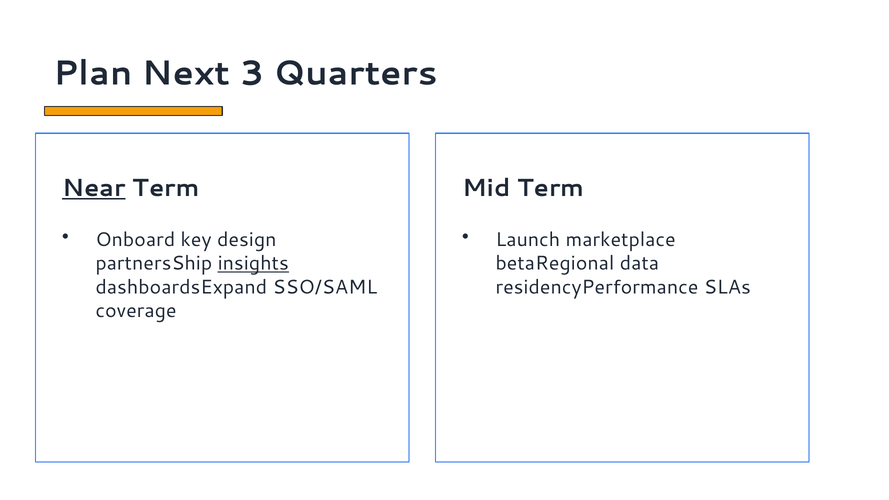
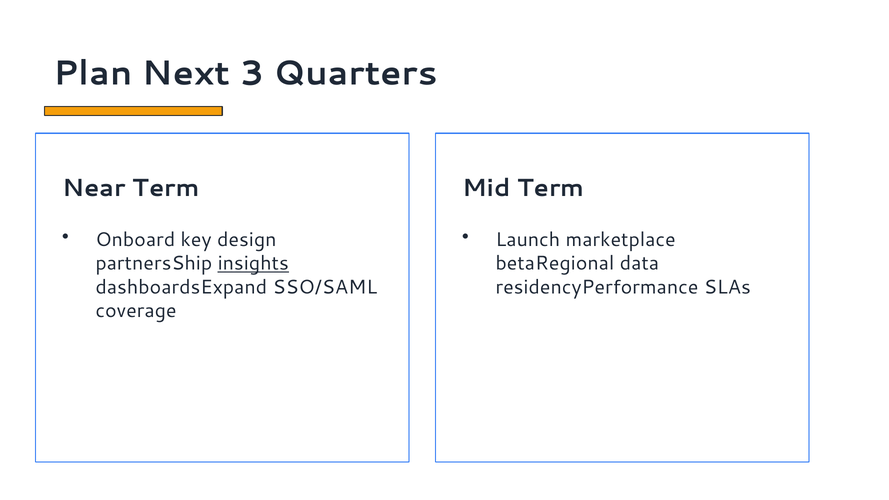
Near underline: present -> none
